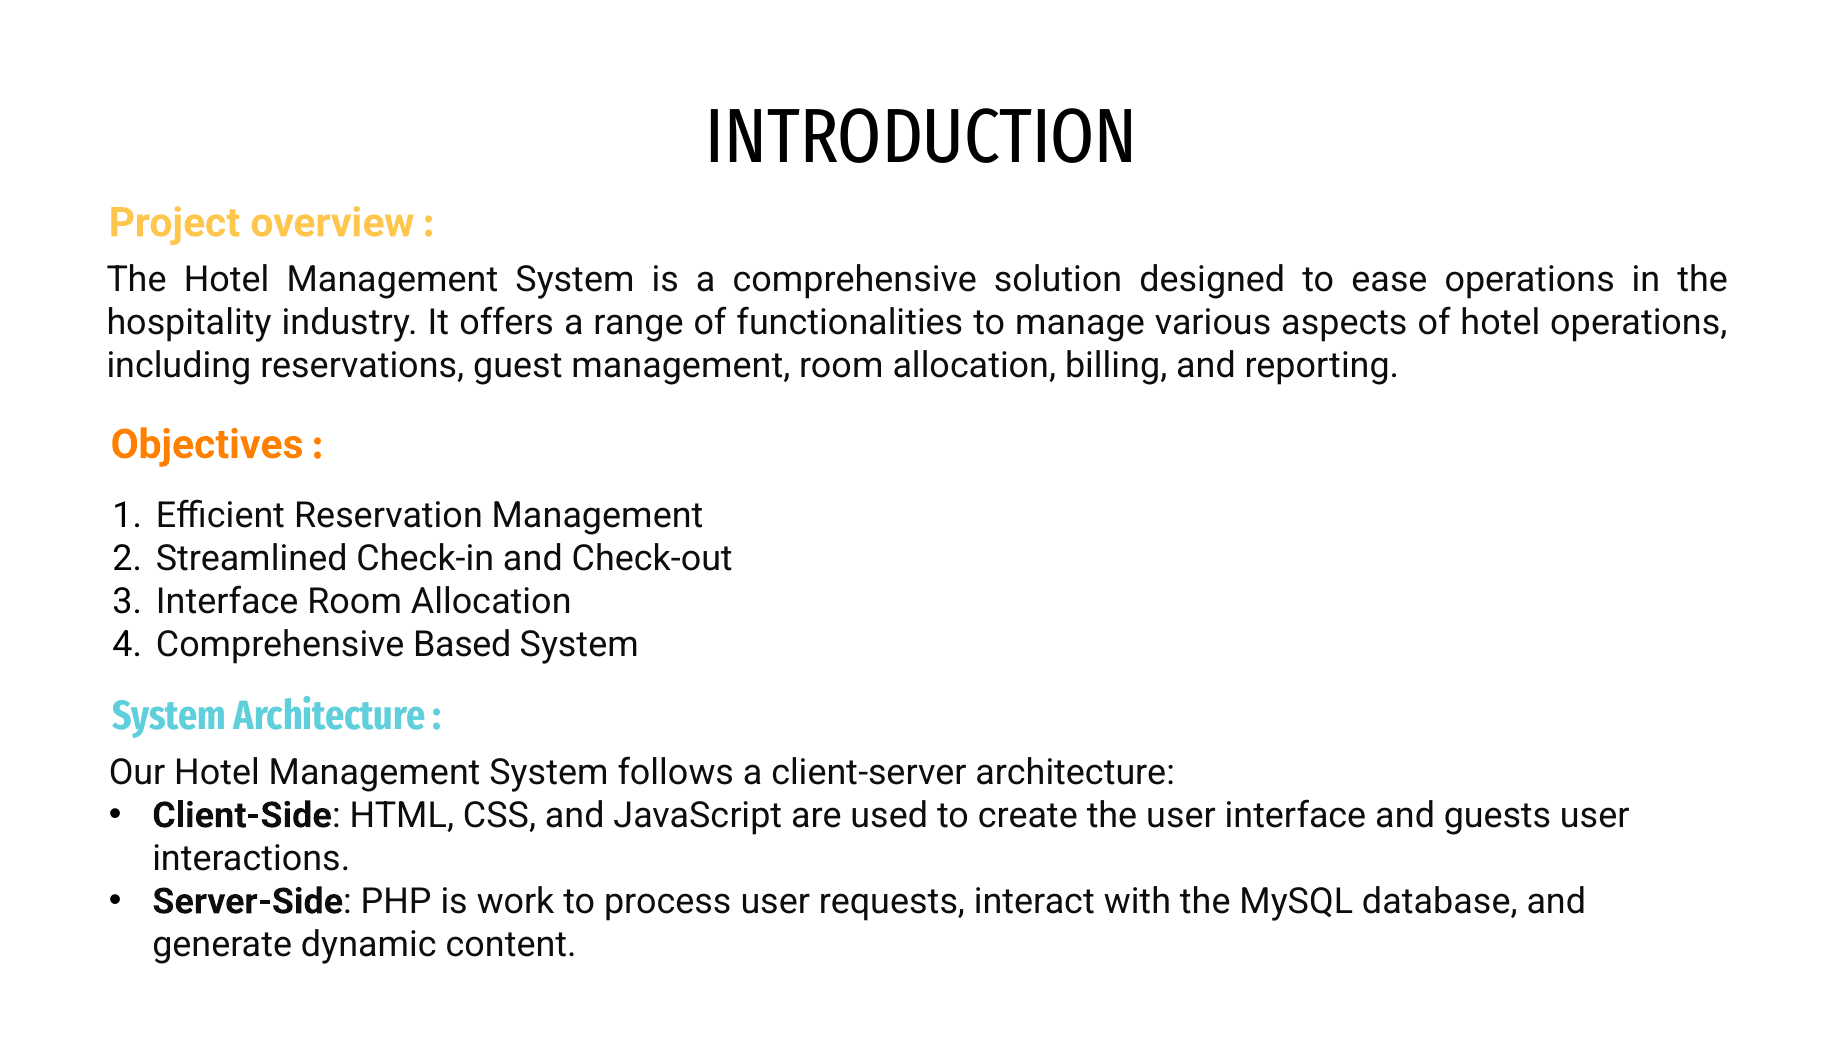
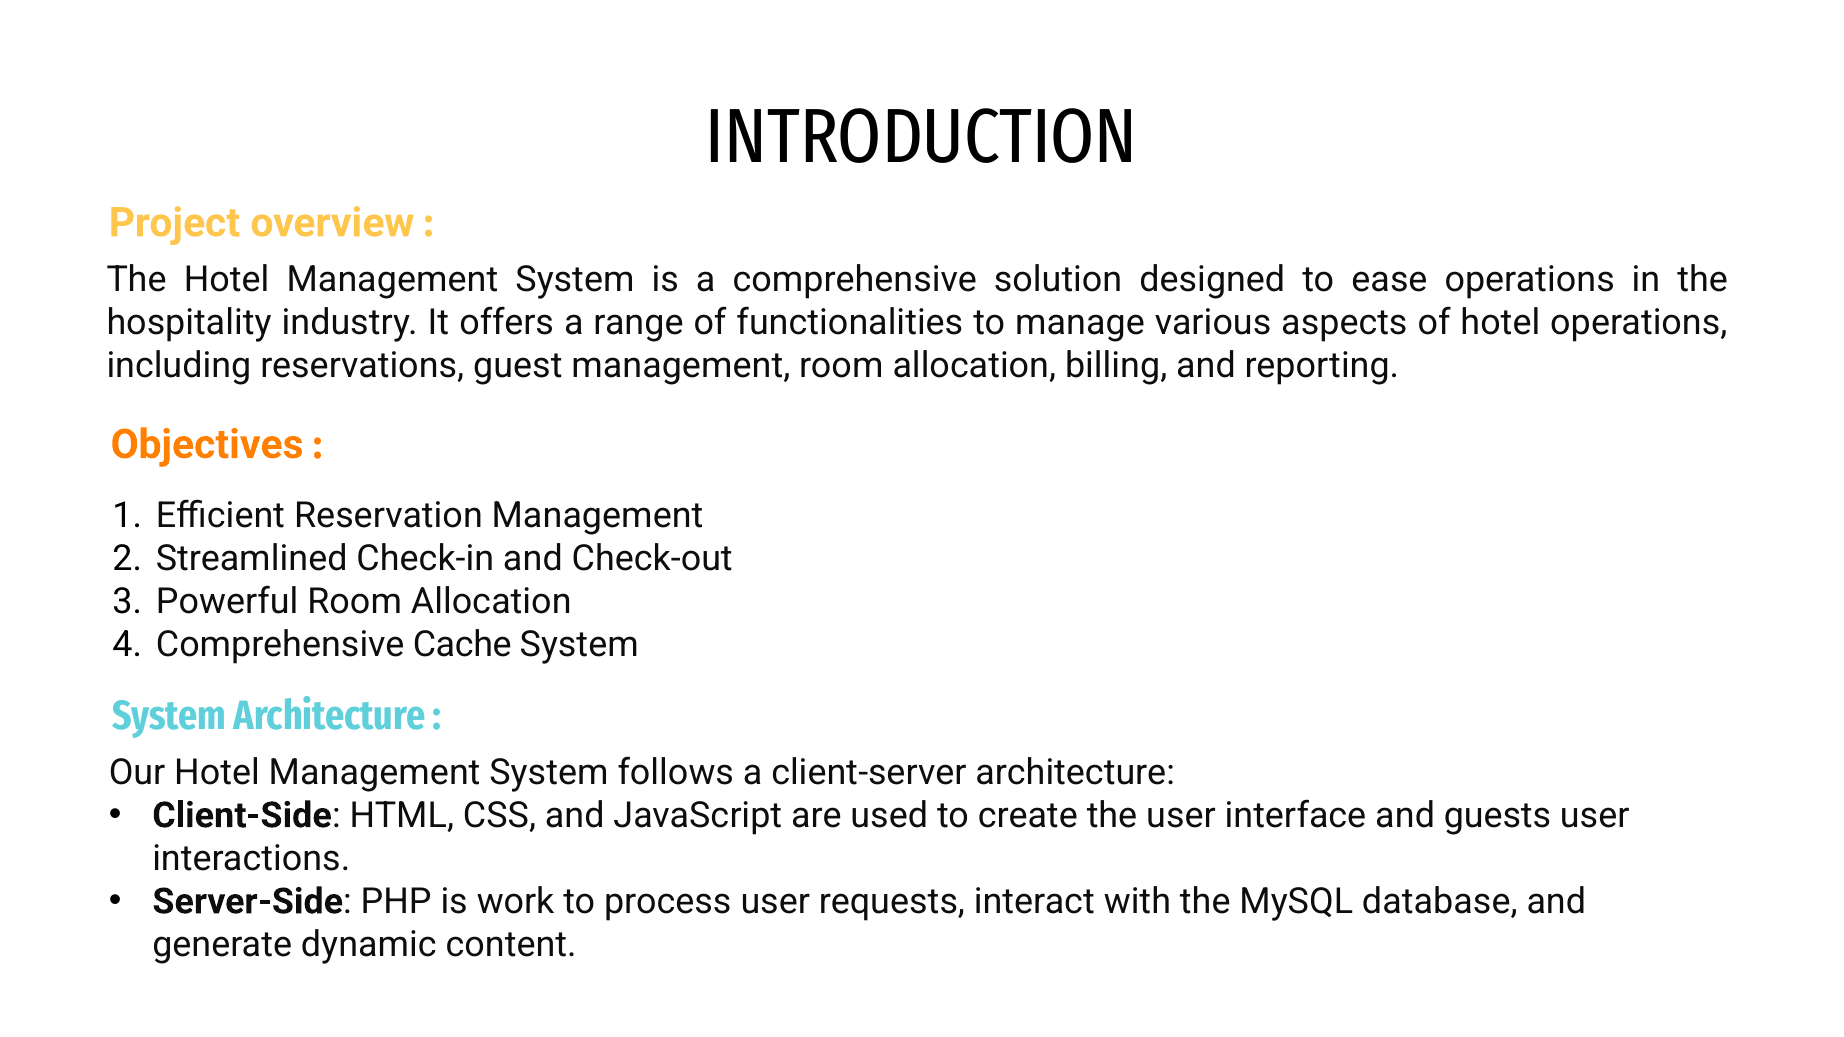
Interface at (227, 602): Interface -> Powerful
Based: Based -> Cache
